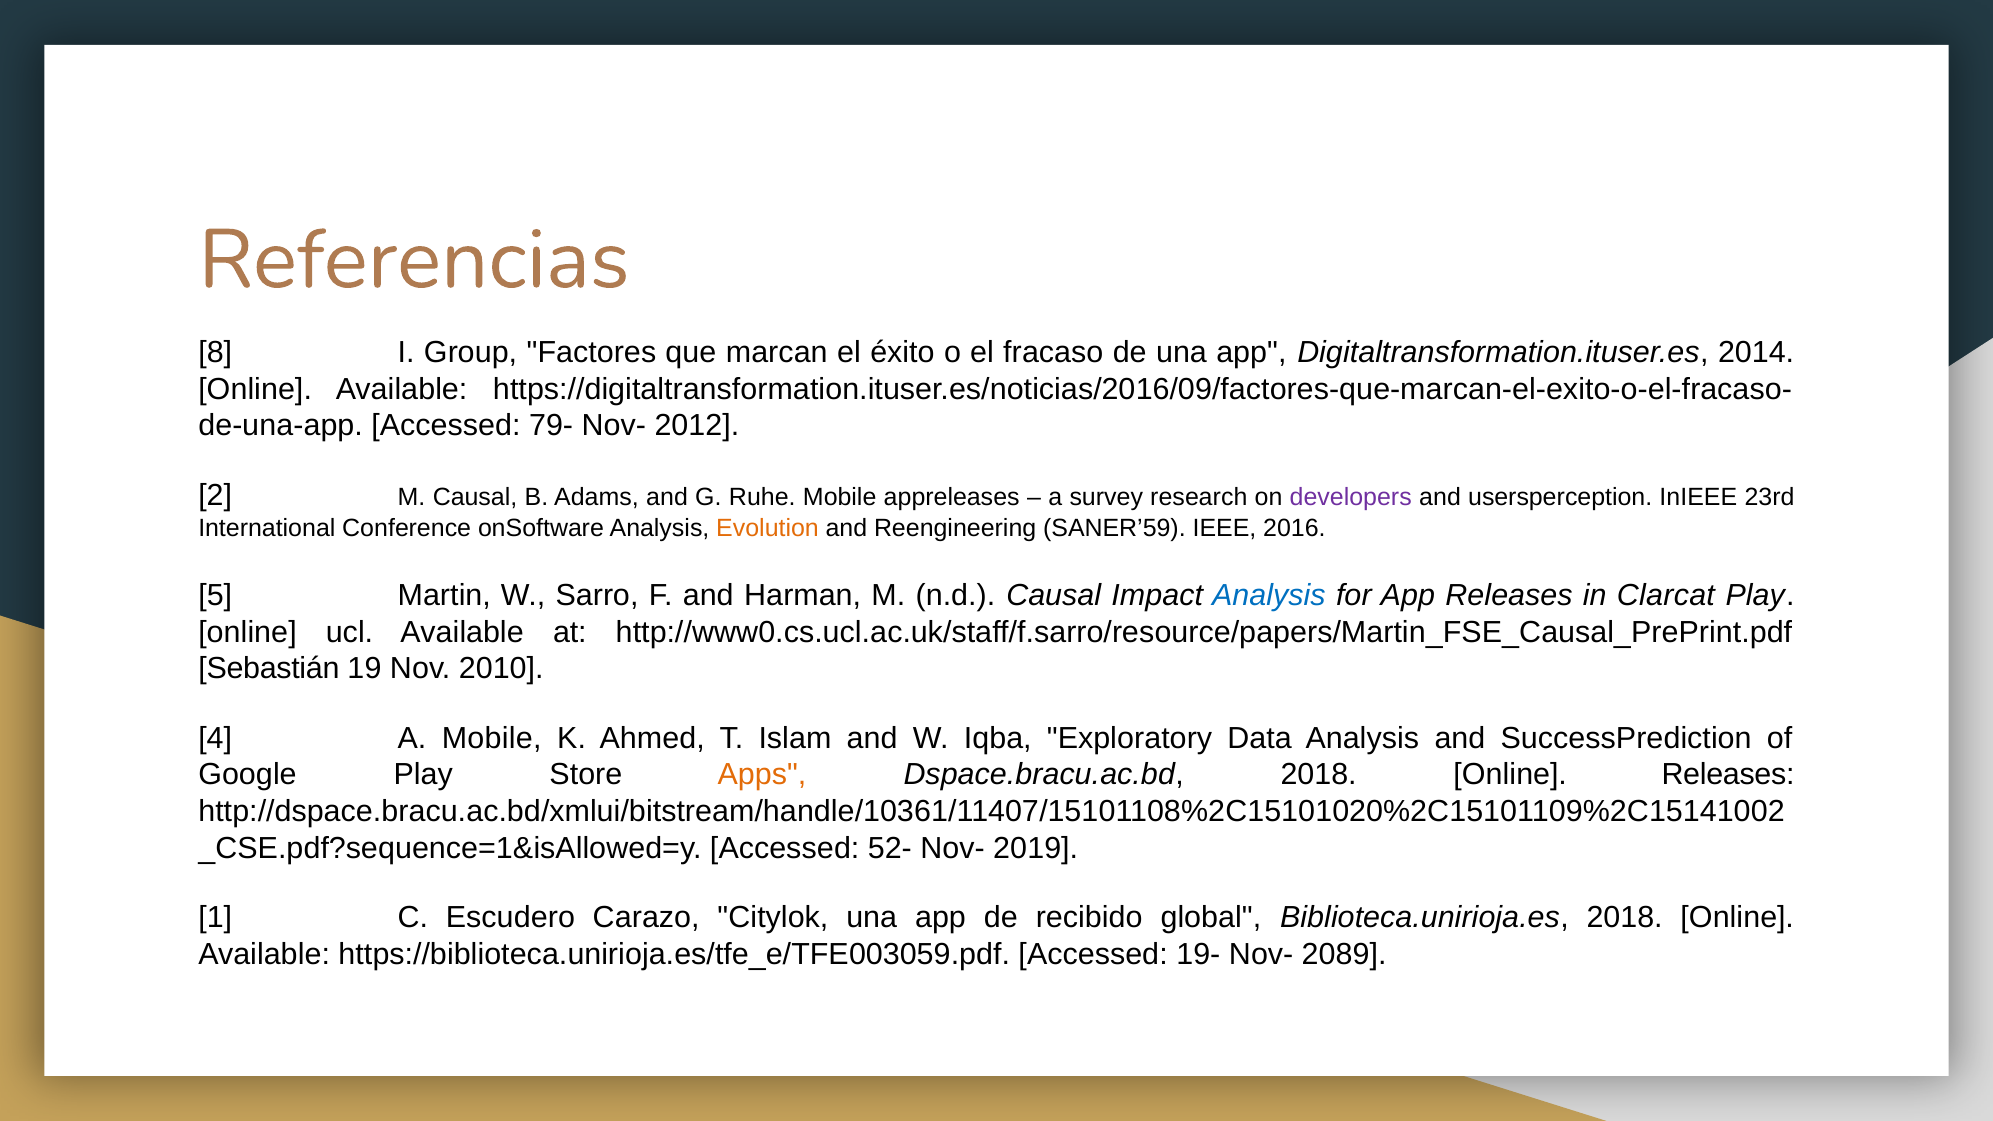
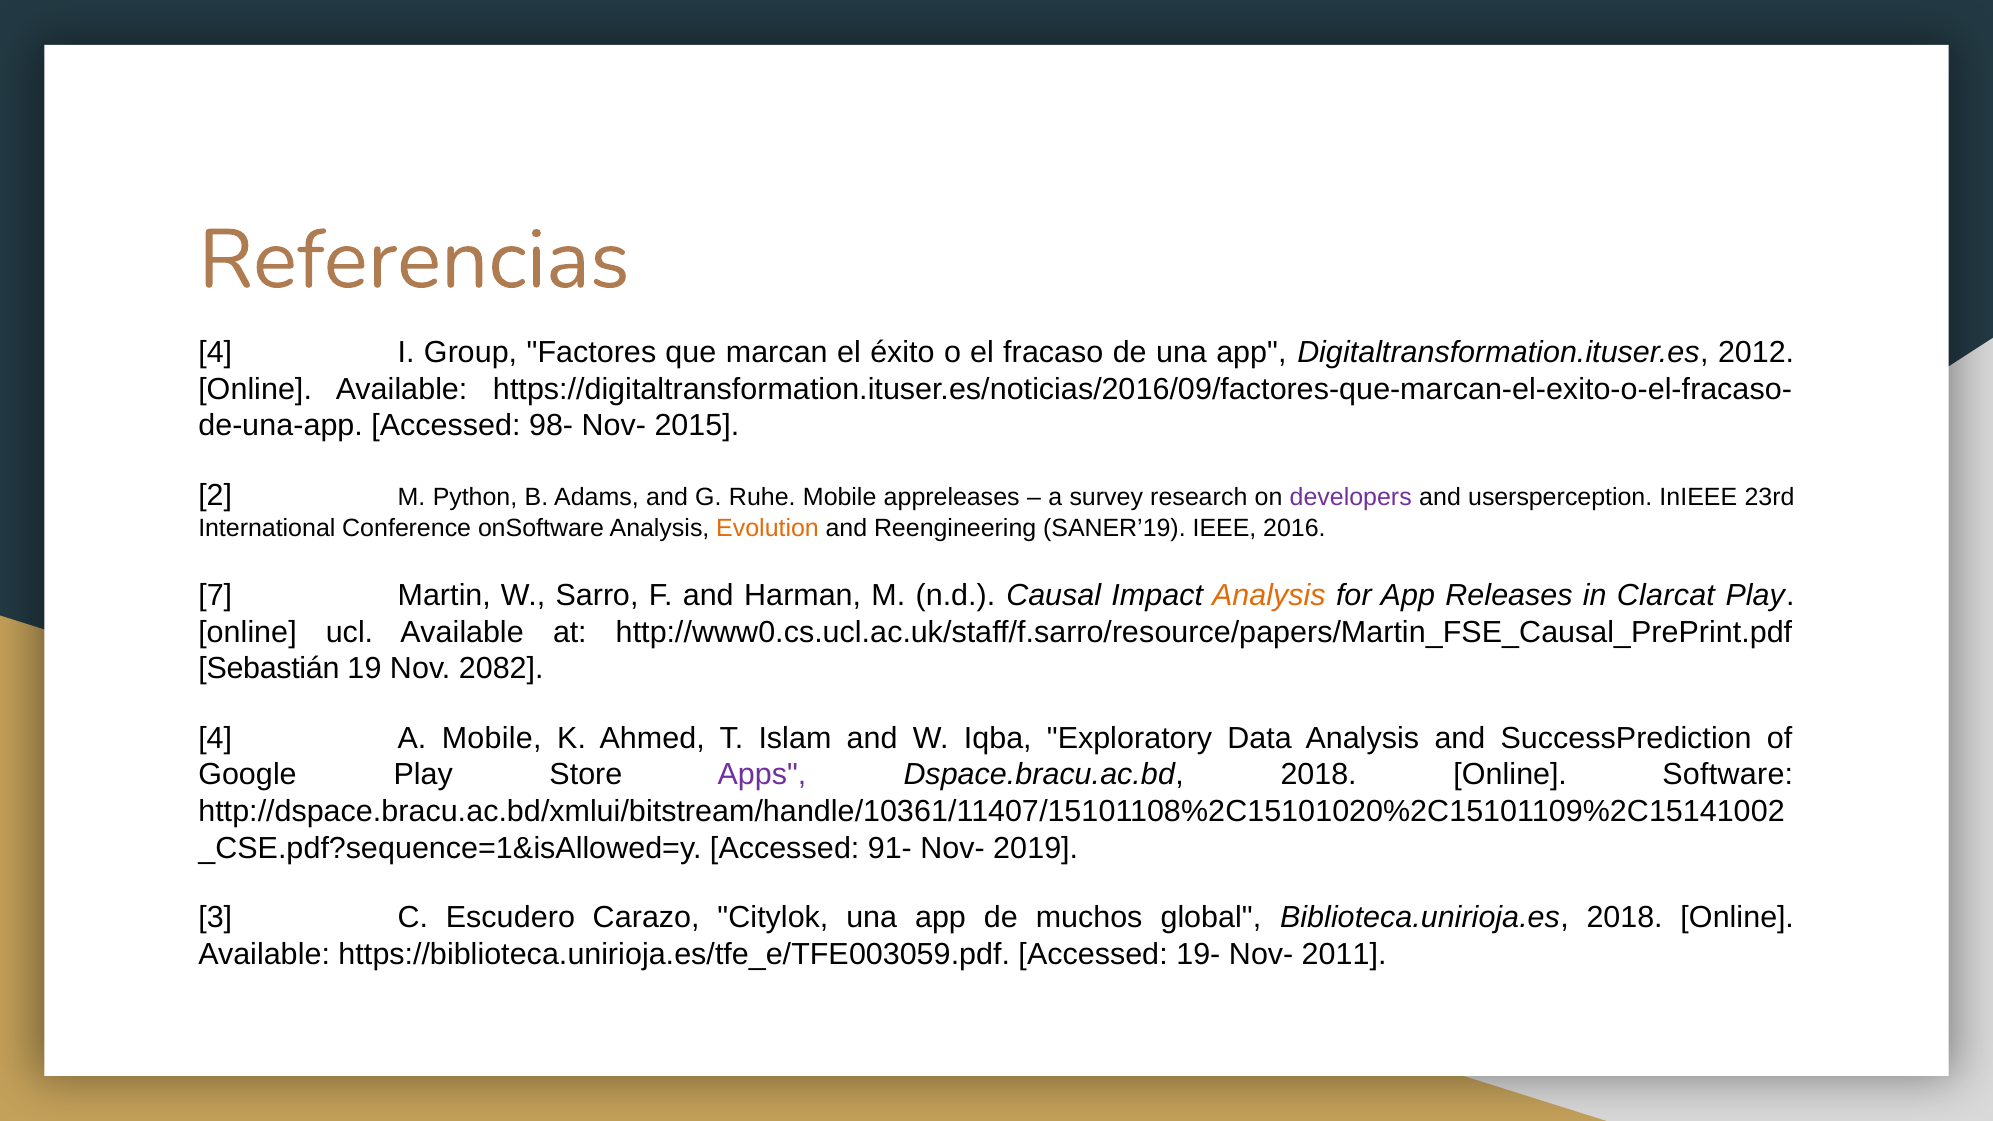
8 at (215, 353): 8 -> 4
2014: 2014 -> 2012
79-: 79- -> 98-
2012: 2012 -> 2015
M Causal: Causal -> Python
SANER’59: SANER’59 -> SANER’19
5: 5 -> 7
Analysis at (1269, 595) colour: blue -> orange
2010: 2010 -> 2082
Apps colour: orange -> purple
Online Releases: Releases -> Software
52-: 52- -> 91-
1: 1 -> 3
recibido: recibido -> muchos
2089: 2089 -> 2011
